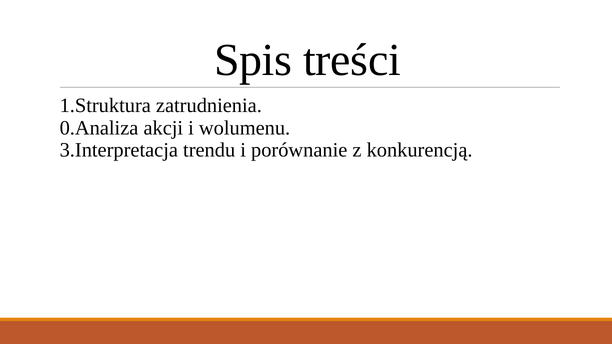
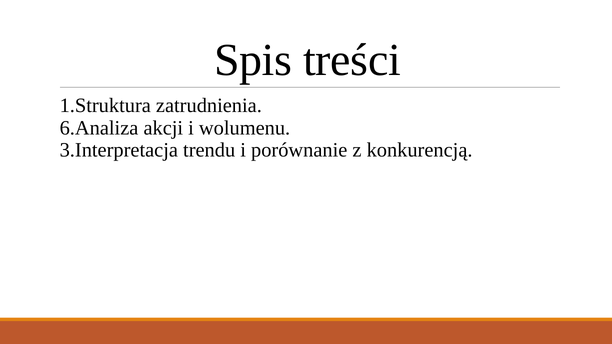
0.Analiza: 0.Analiza -> 6.Analiza
